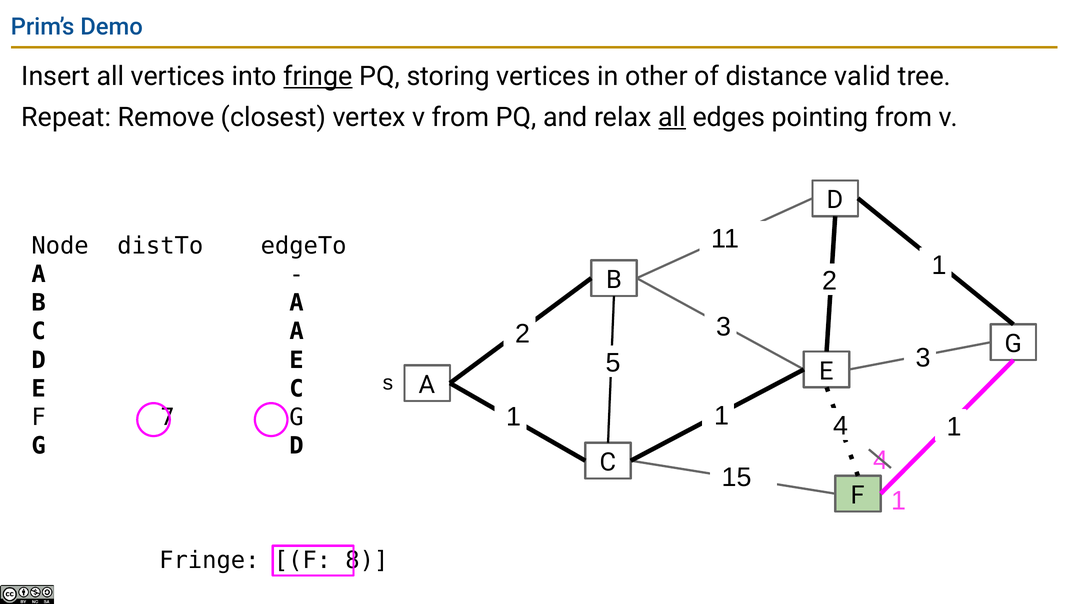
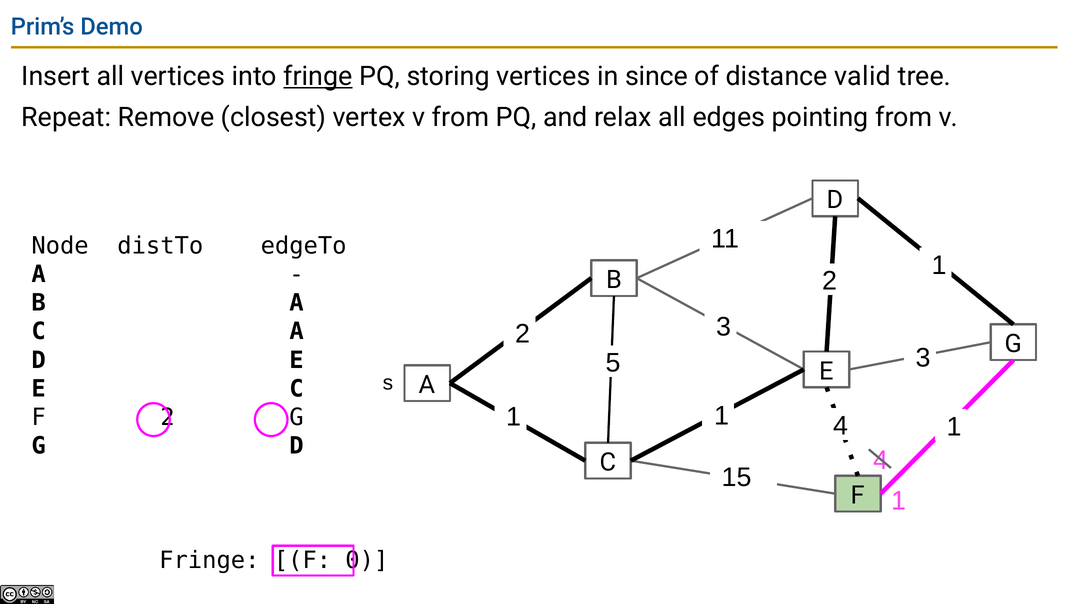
other: other -> since
all at (672, 117) underline: present -> none
F 7: 7 -> 2
8: 8 -> 0
